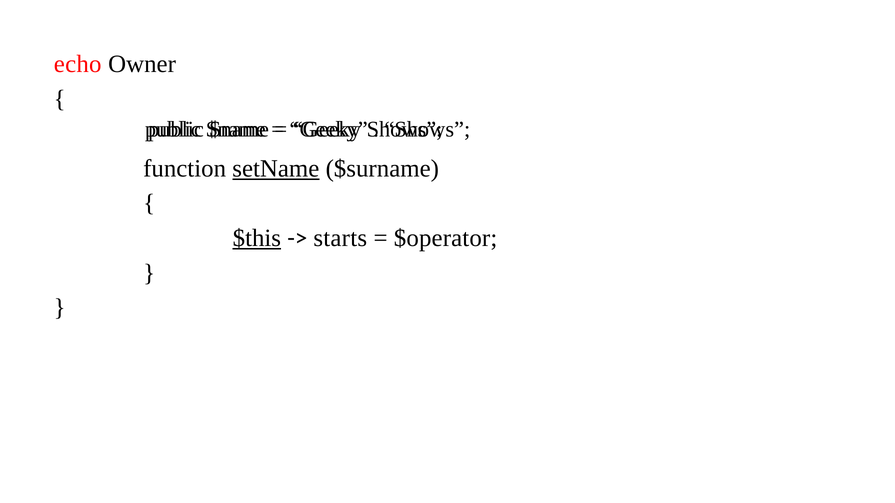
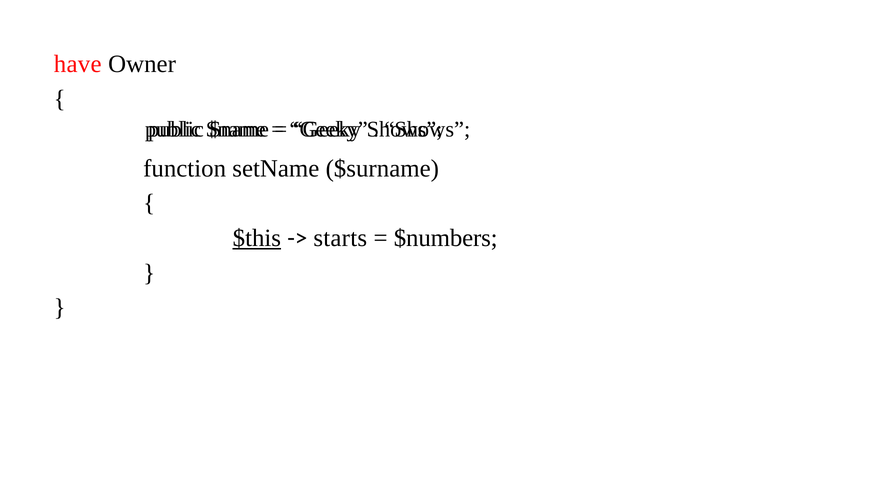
echo: echo -> have
setName underline: present -> none
$operator: $operator -> $numbers
